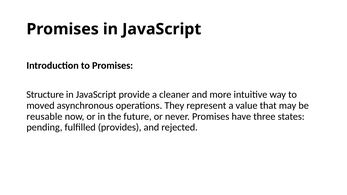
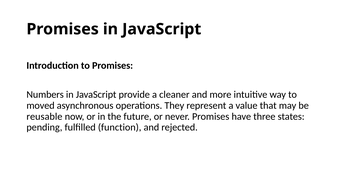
Structure: Structure -> Numbers
provides: provides -> function
